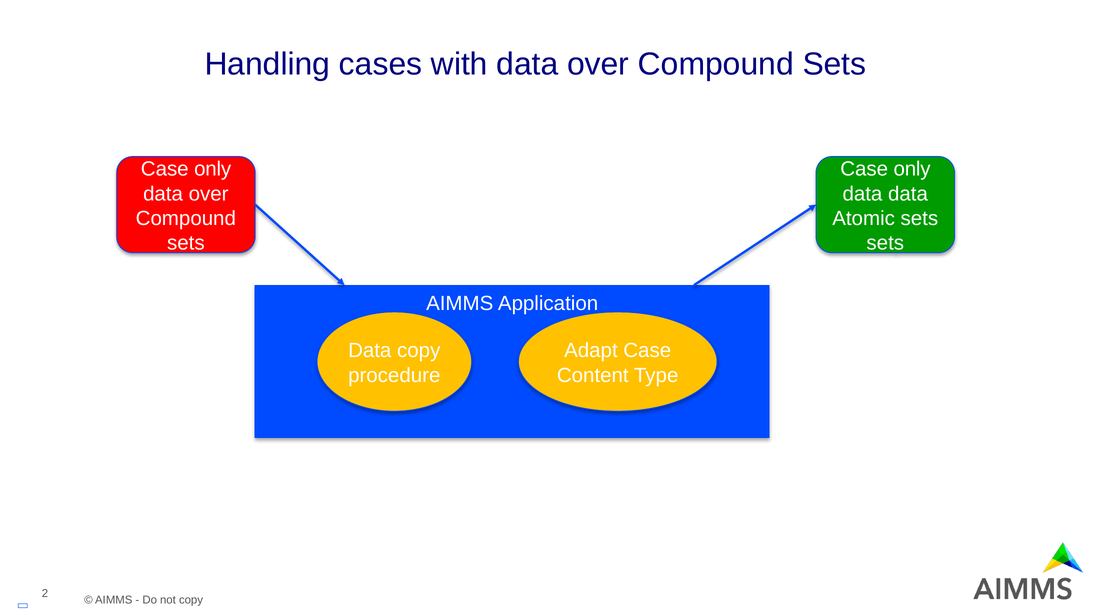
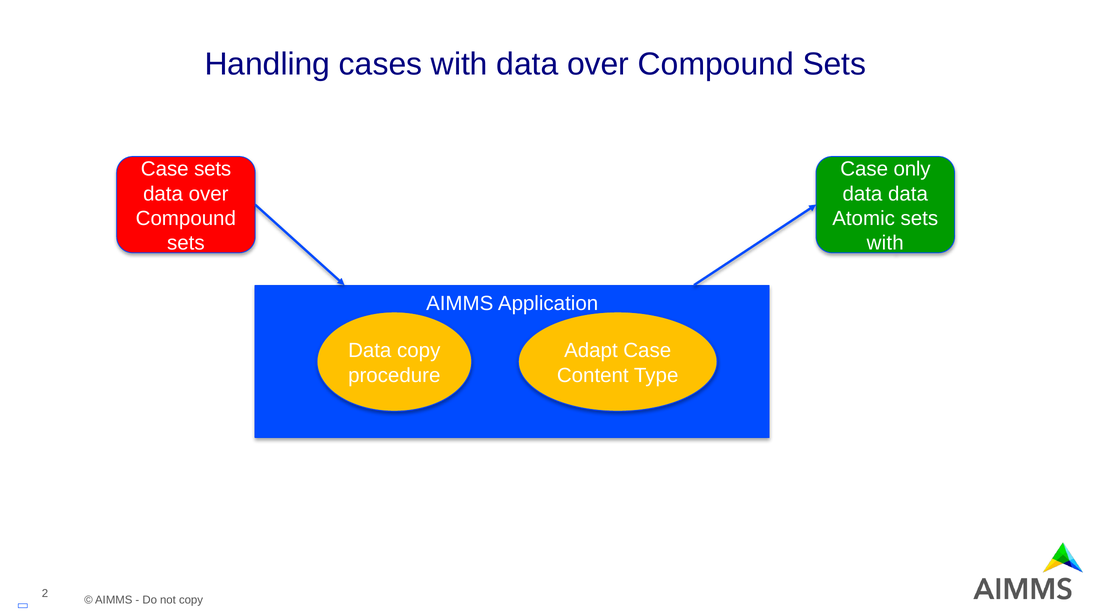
only at (213, 169): only -> sets
sets at (885, 243): sets -> with
